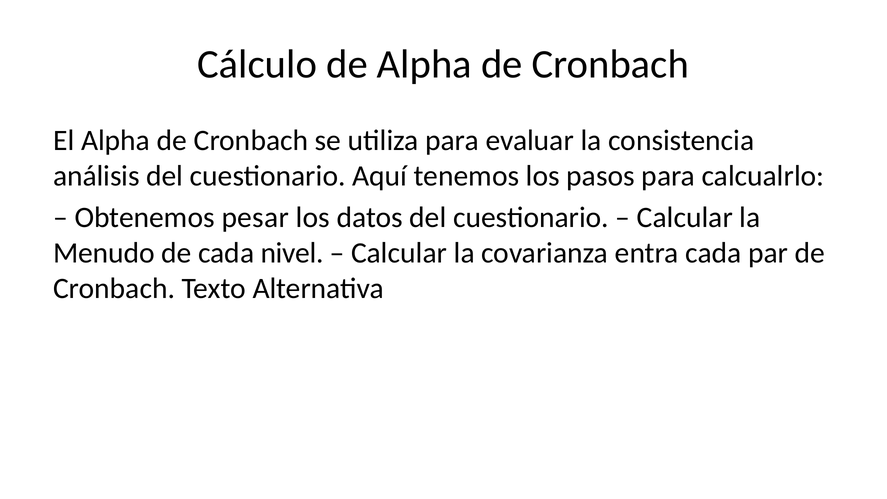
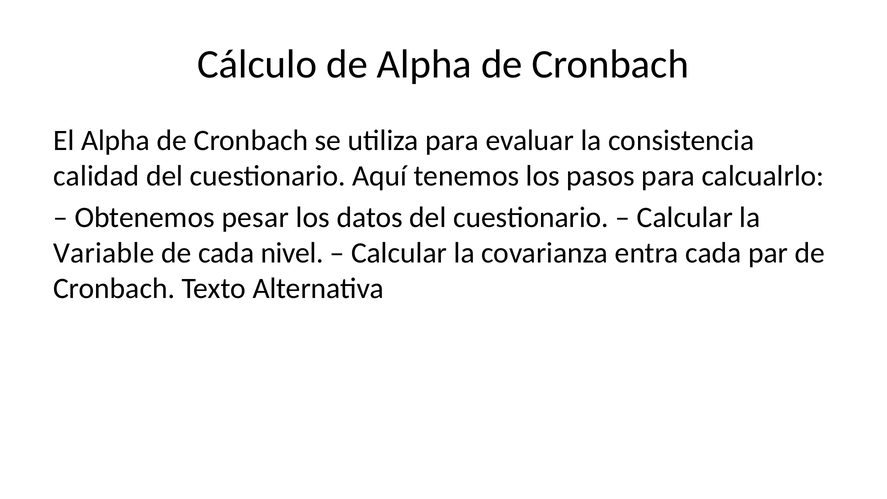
análisis: análisis -> calidad
Menudo: Menudo -> Variable
